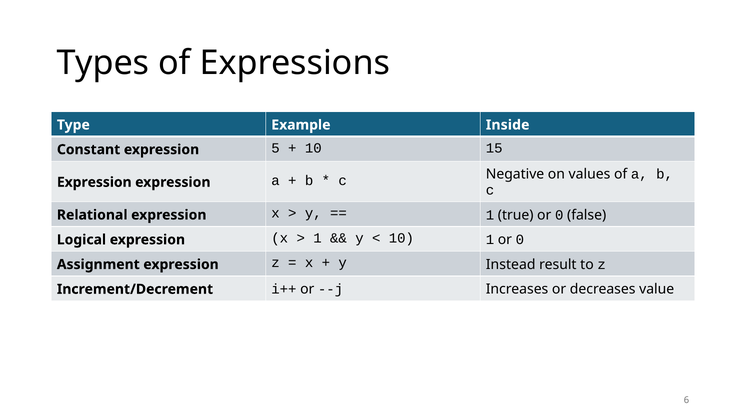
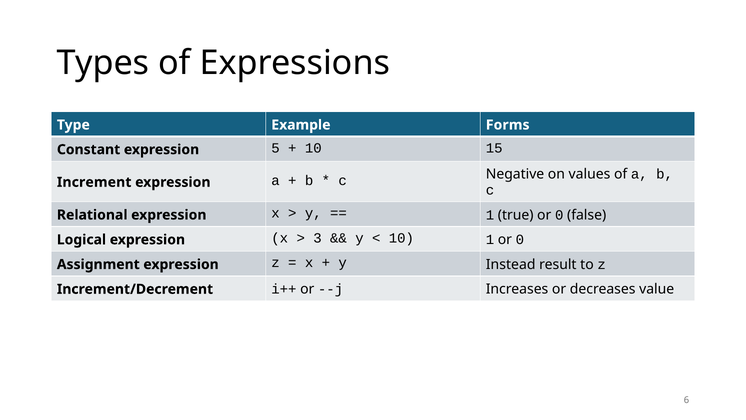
Inside: Inside -> Forms
Expression at (94, 182): Expression -> Increment
1 at (317, 238): 1 -> 3
